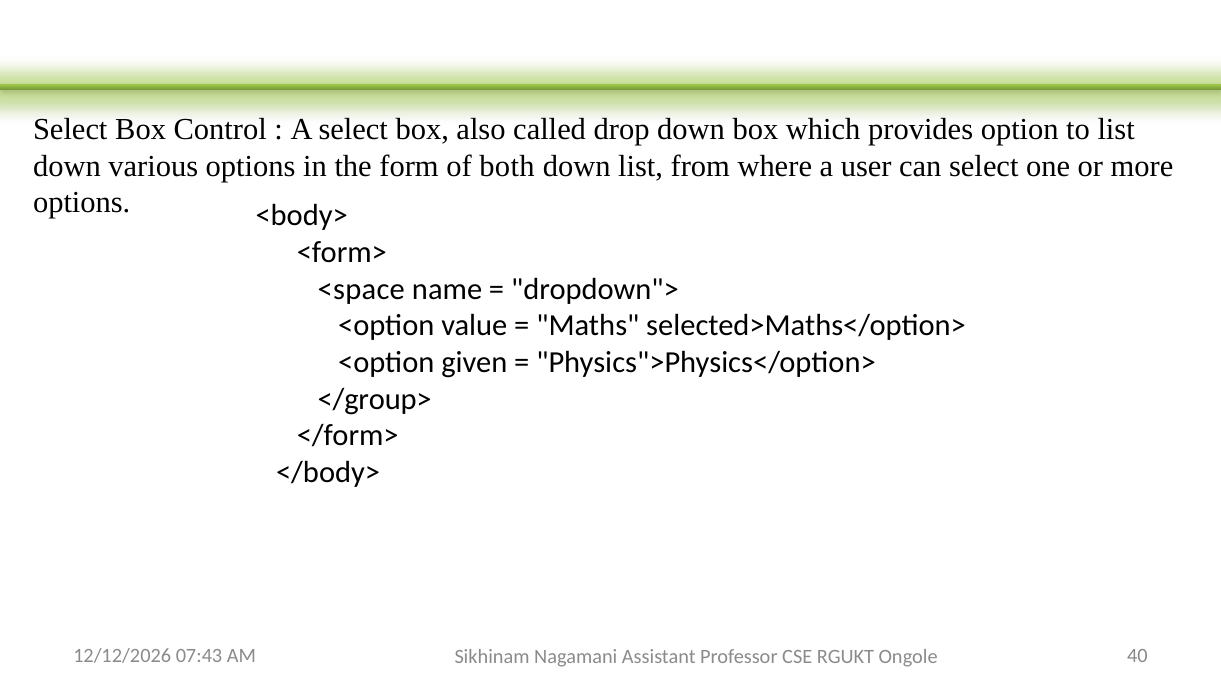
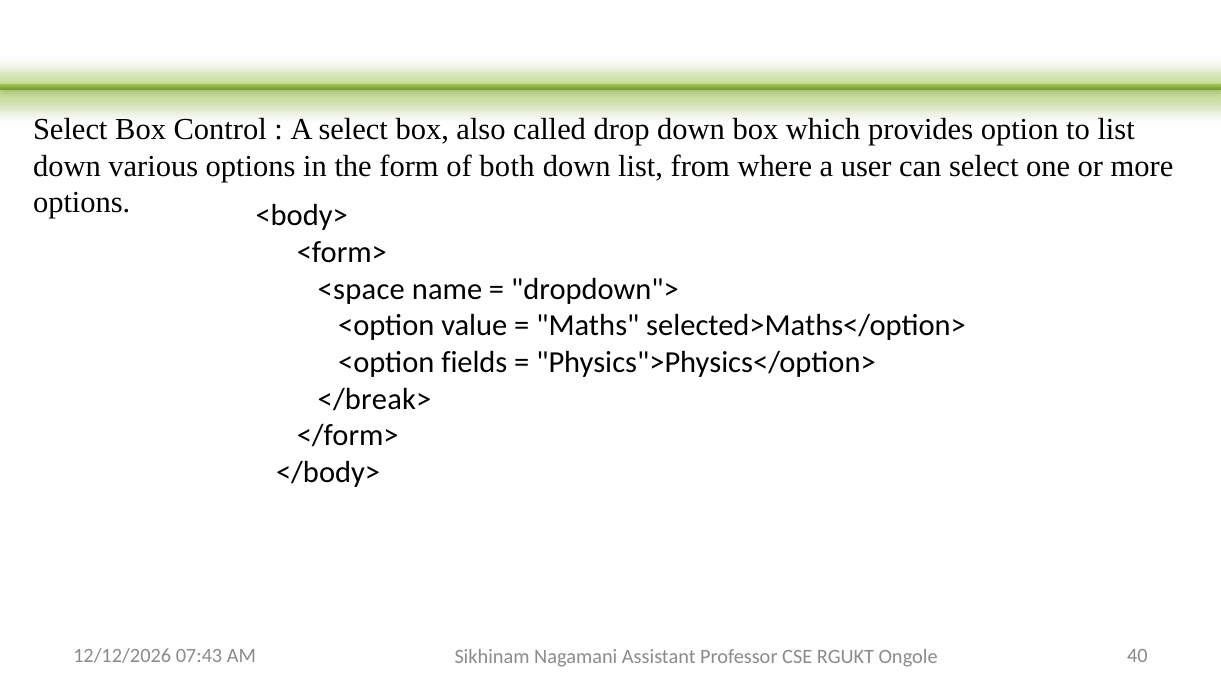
given: given -> fields
</group>: </group> -> </break>
